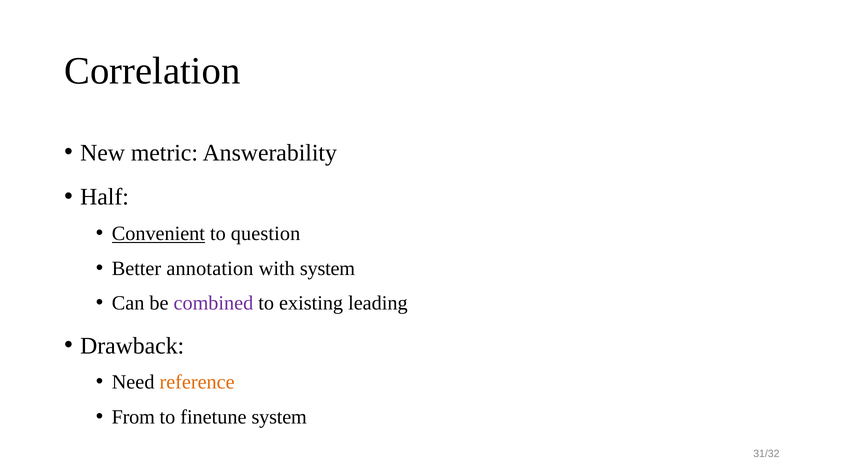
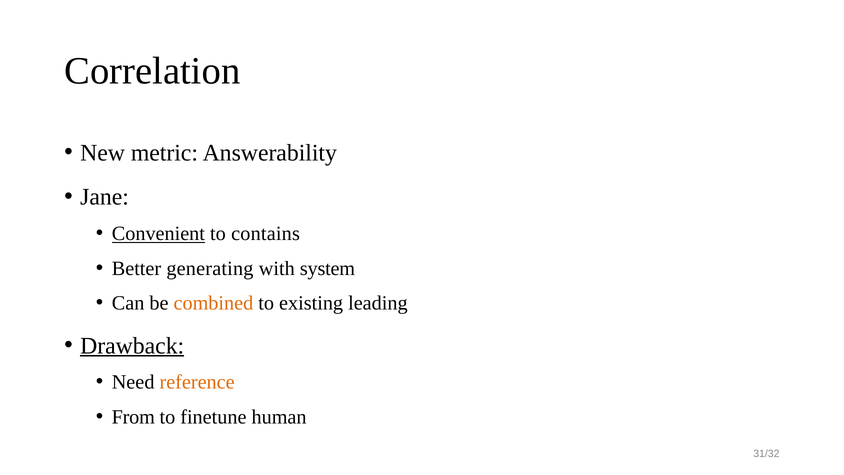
Half: Half -> Jane
question: question -> contains
annotation: annotation -> generating
combined colour: purple -> orange
Drawback underline: none -> present
finetune system: system -> human
